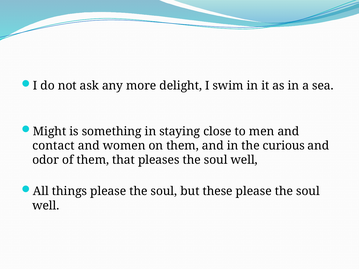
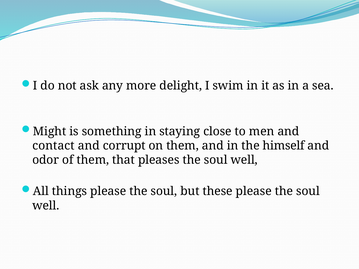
women: women -> corrupt
curious: curious -> himself
